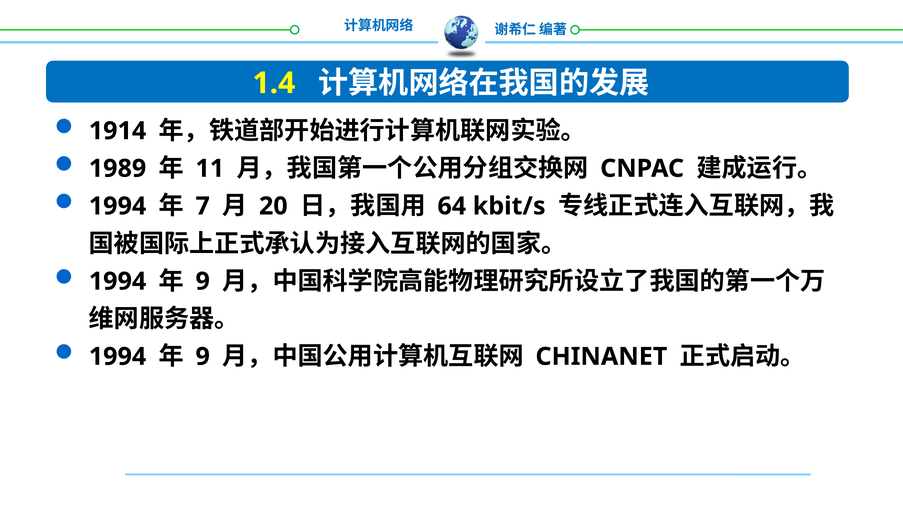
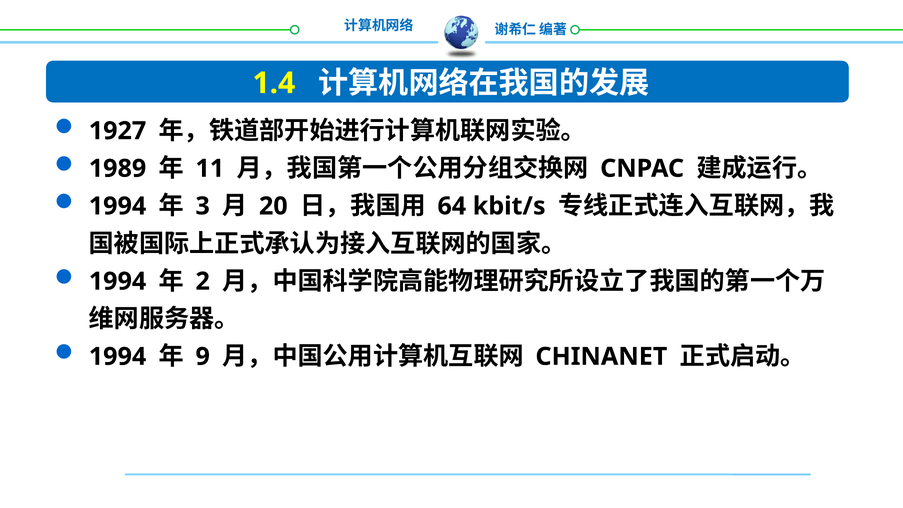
1914: 1914 -> 1927
7: 7 -> 3
9 at (203, 281): 9 -> 2
